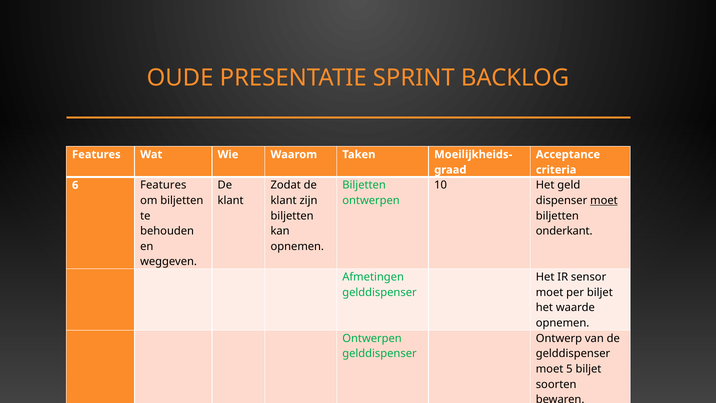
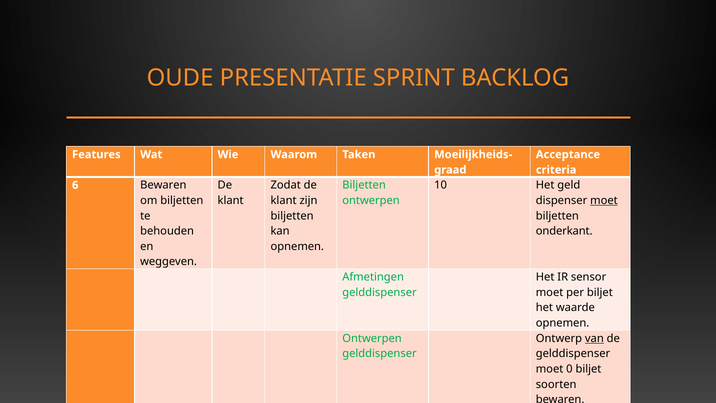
6 Features: Features -> Bewaren
van at (594, 338) underline: none -> present
5: 5 -> 0
